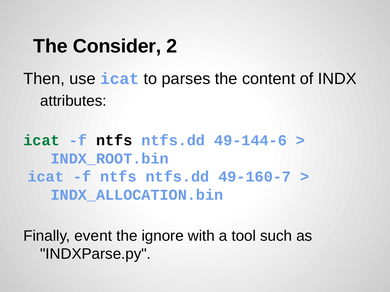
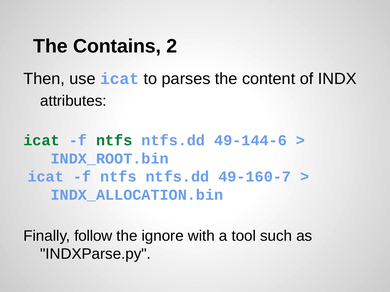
Consider: Consider -> Contains
ntfs at (114, 141) colour: black -> green
event: event -> follow
